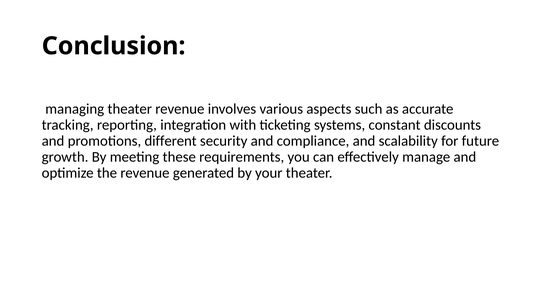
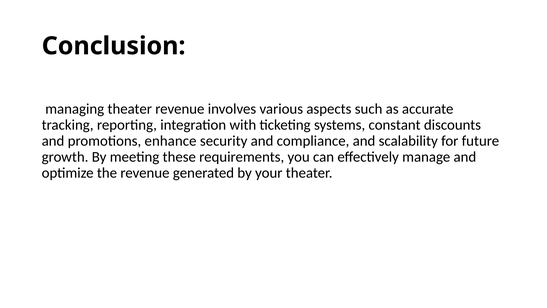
different: different -> enhance
